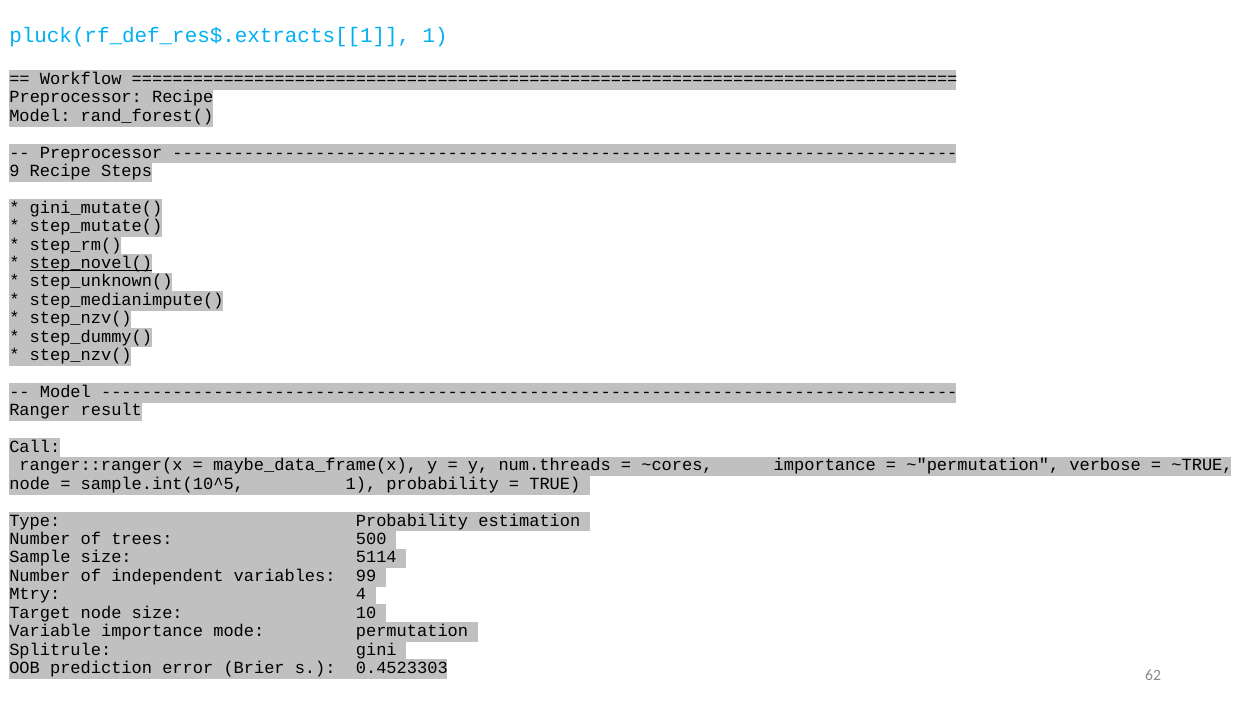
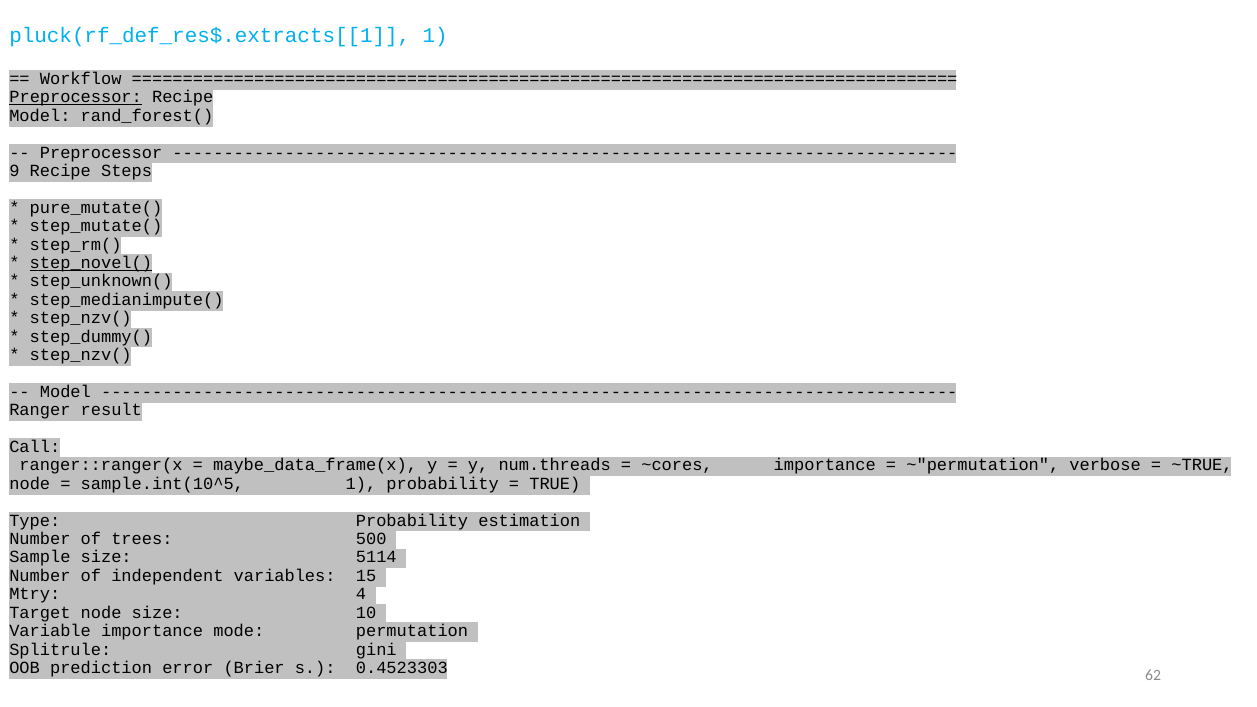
Preprocessor at (76, 97) underline: none -> present
gini_mutate(: gini_mutate( -> pure_mutate(
99: 99 -> 15
